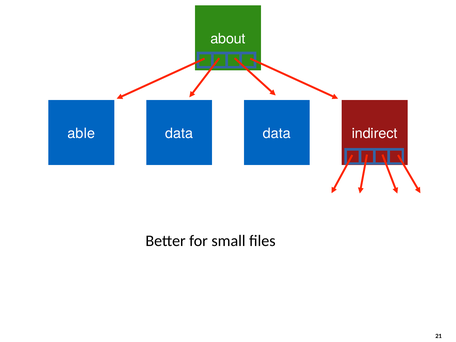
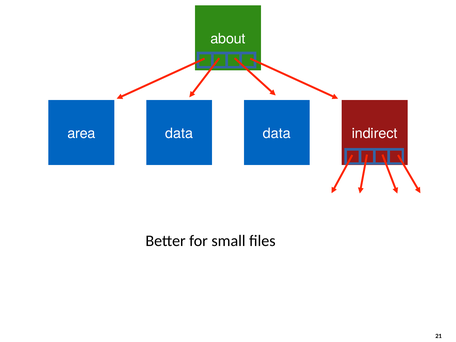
able: able -> area
